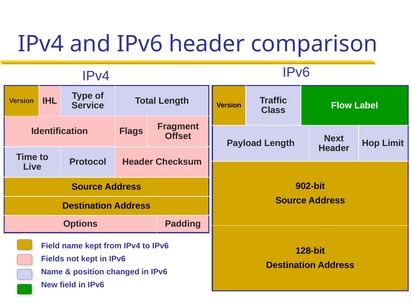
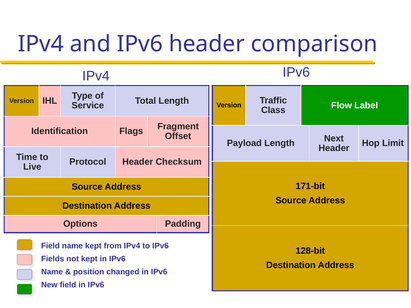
902-bit: 902-bit -> 171-bit
